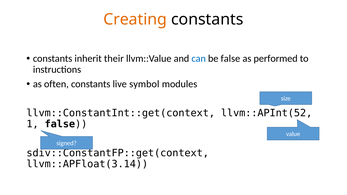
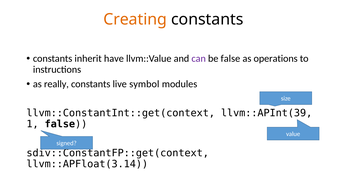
their: their -> have
can colour: blue -> purple
performed: performed -> operations
often: often -> really
llvm::APInt(52: llvm::APInt(52 -> llvm::APInt(39
